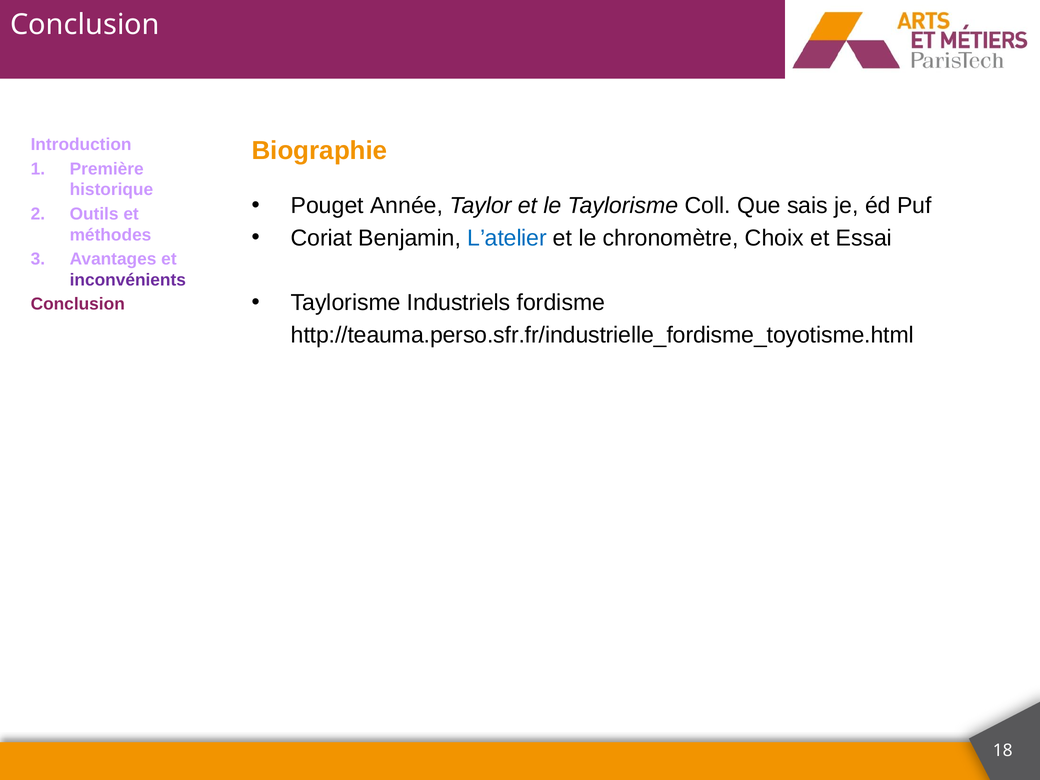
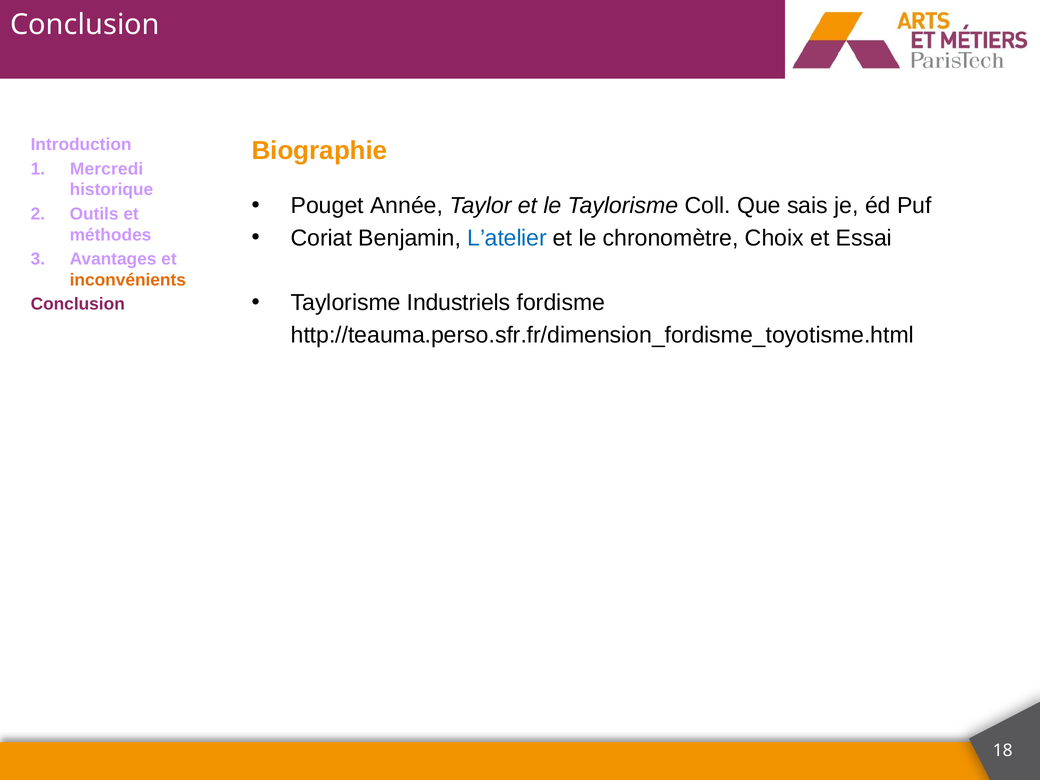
Première: Première -> Mercredi
inconvénients colour: purple -> orange
http://teauma.perso.sfr.fr/industrielle_fordisme_toyotisme.html: http://teauma.perso.sfr.fr/industrielle_fordisme_toyotisme.html -> http://teauma.perso.sfr.fr/dimension_fordisme_toyotisme.html
